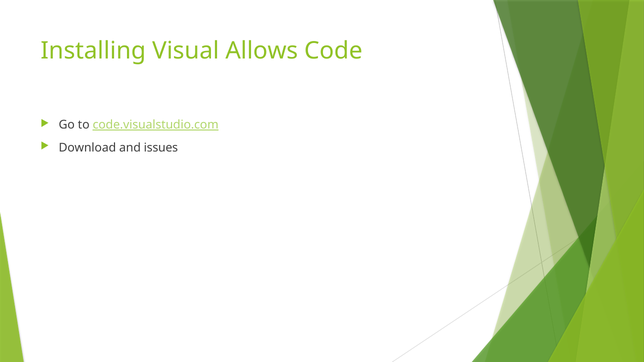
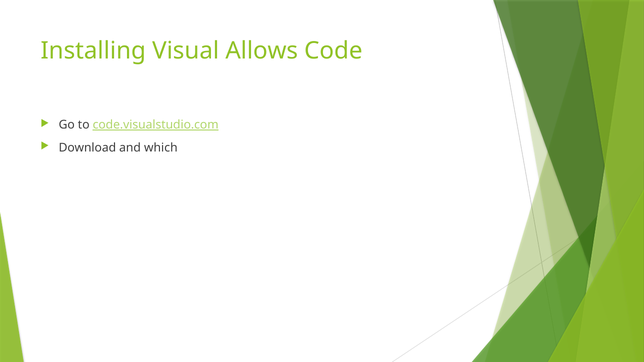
issues: issues -> which
